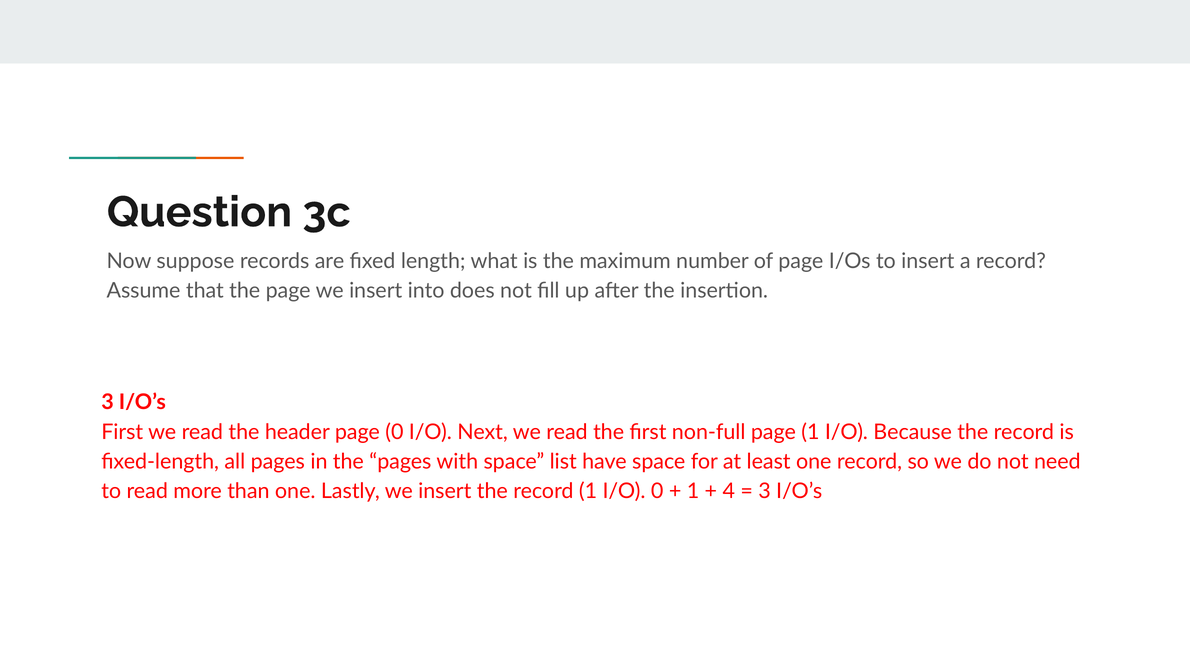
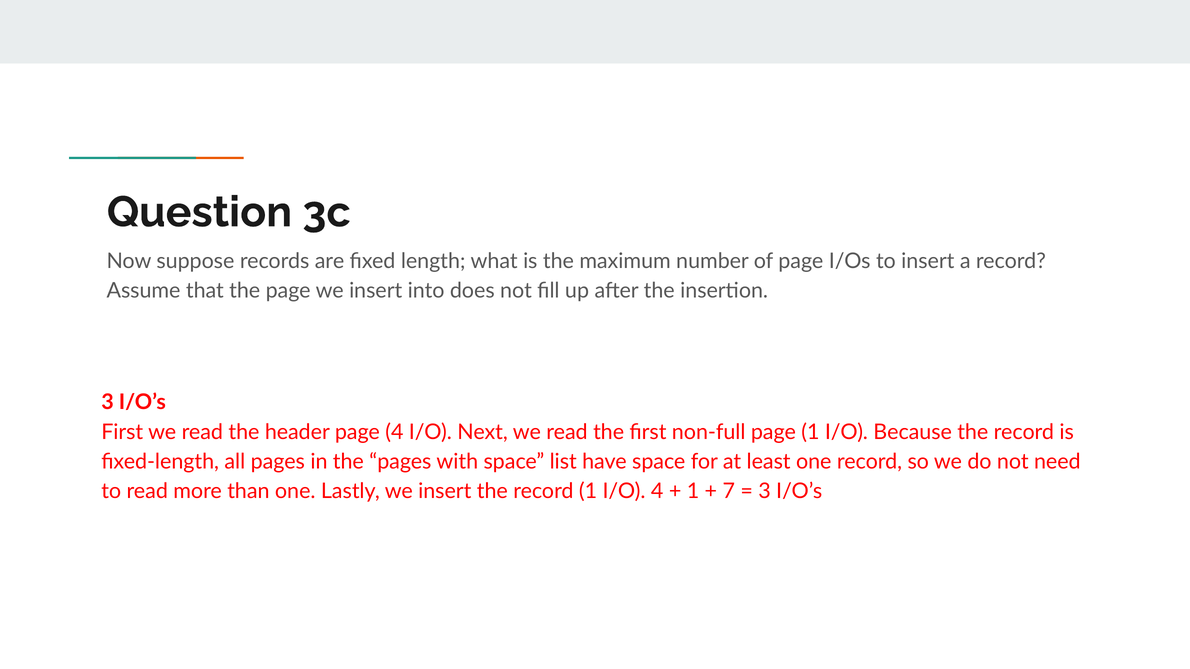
page 0: 0 -> 4
I/O 0: 0 -> 4
4: 4 -> 7
